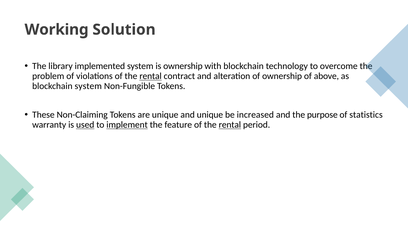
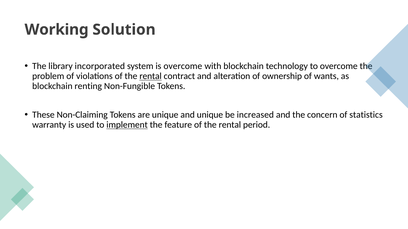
implemented: implemented -> incorporated
is ownership: ownership -> overcome
above: above -> wants
blockchain system: system -> renting
purpose: purpose -> concern
used underline: present -> none
rental at (230, 125) underline: present -> none
